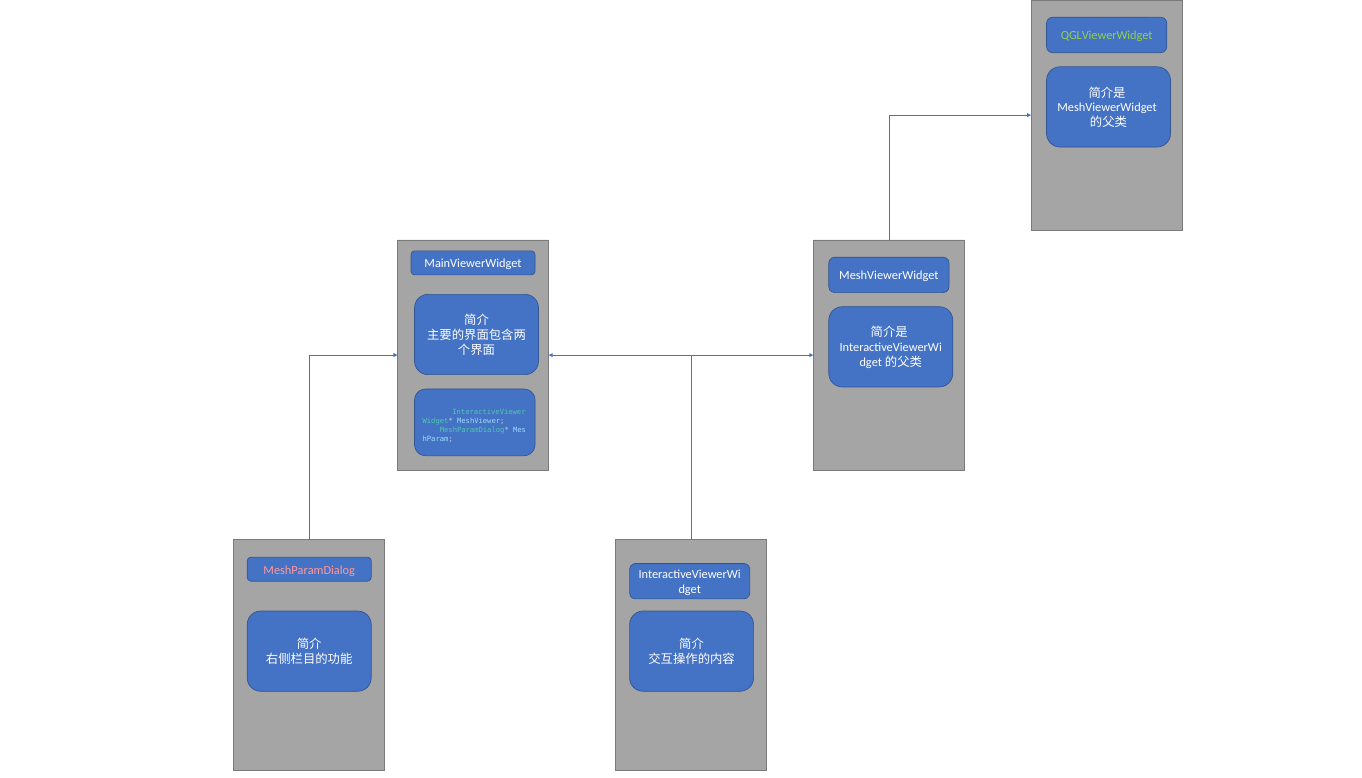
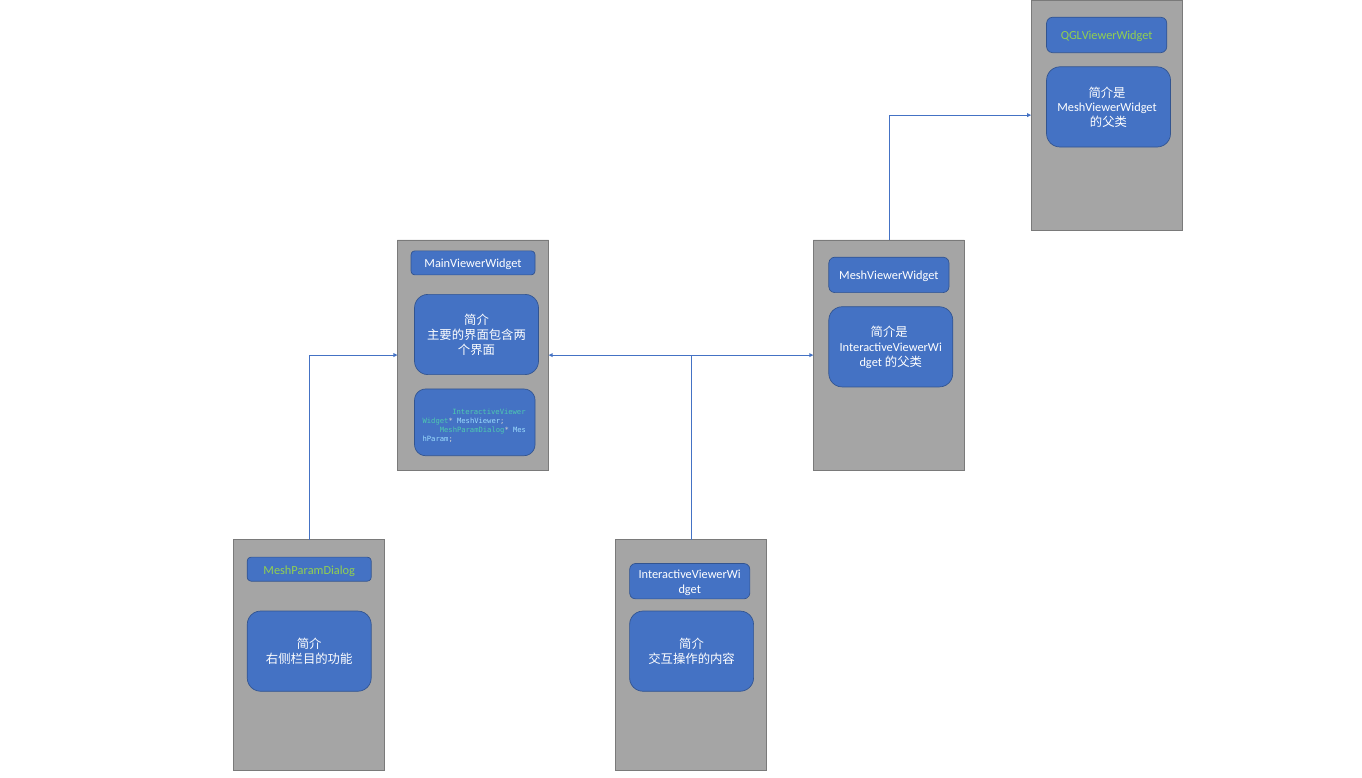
MeshParamDialog colour: pink -> light green
